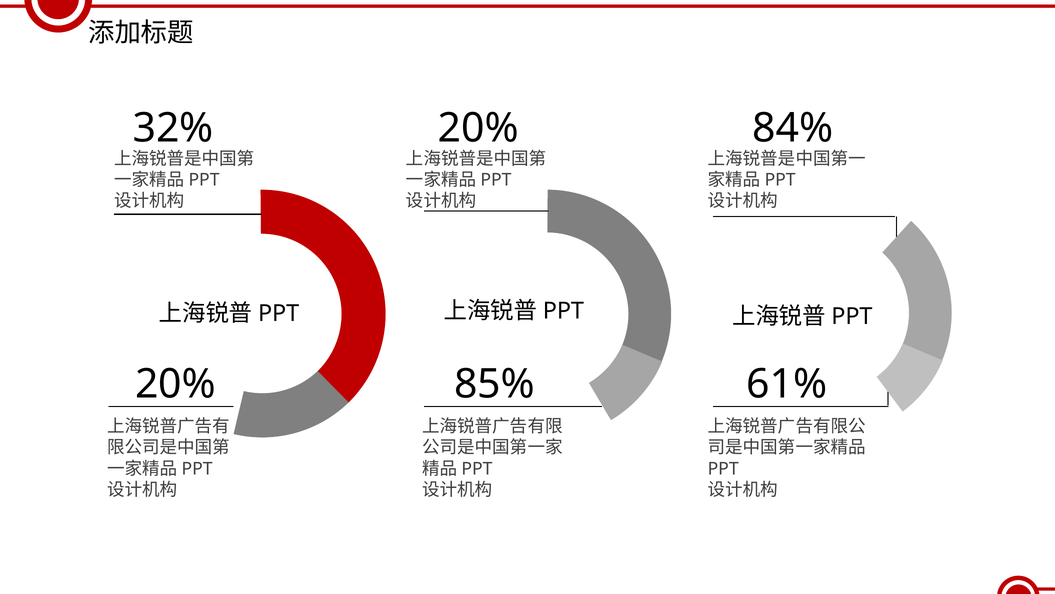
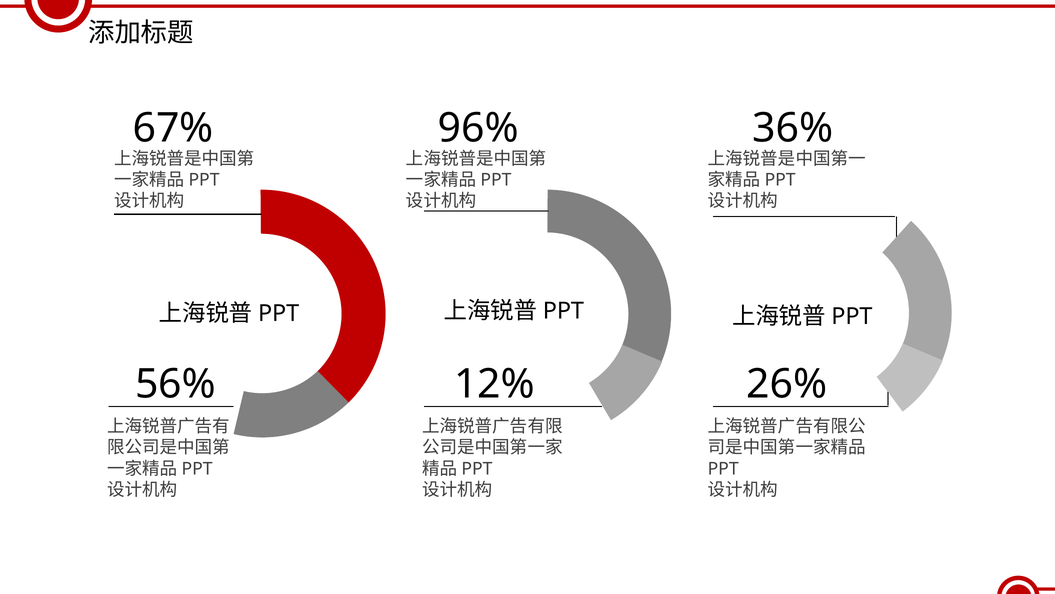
32%: 32% -> 67%
20% at (478, 128): 20% -> 96%
84%: 84% -> 36%
20% at (176, 384): 20% -> 56%
85%: 85% -> 12%
61%: 61% -> 26%
